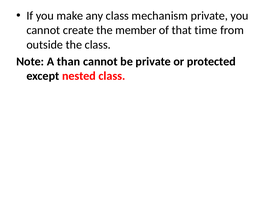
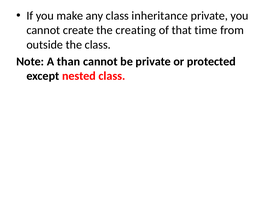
mechanism: mechanism -> inheritance
member: member -> creating
